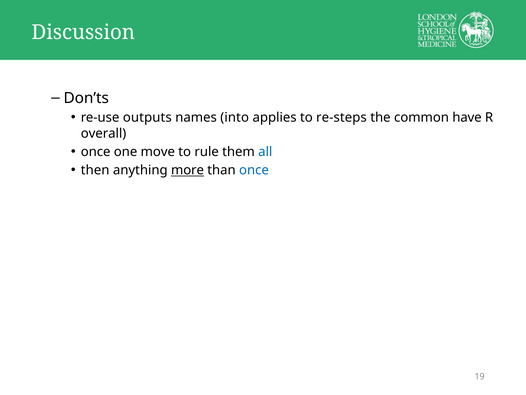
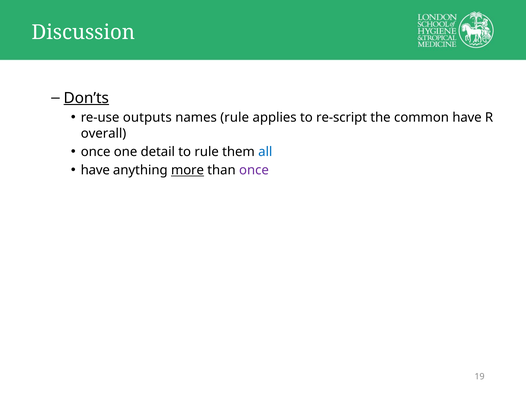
Don’ts underline: none -> present
names into: into -> rule
re-steps: re-steps -> re-script
move: move -> detail
then at (95, 170): then -> have
once at (254, 170) colour: blue -> purple
